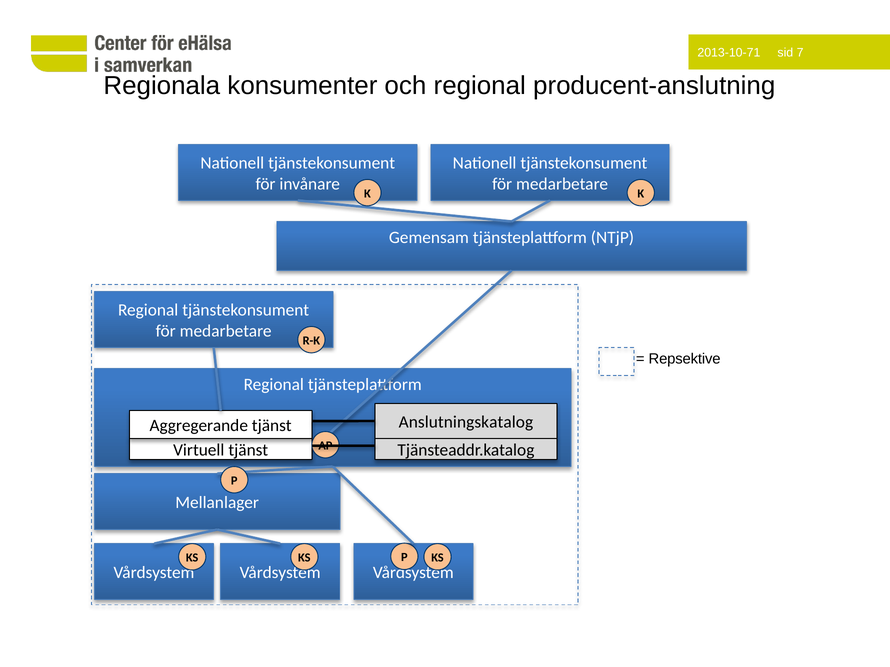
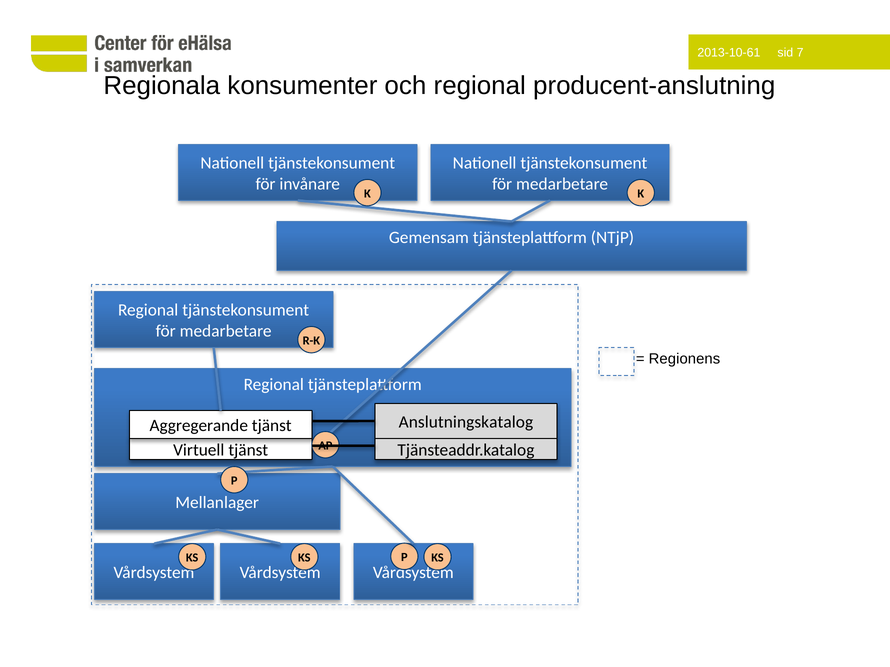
2013-10-71: 2013-10-71 -> 2013-10-61
Repsektive: Repsektive -> Regionens
